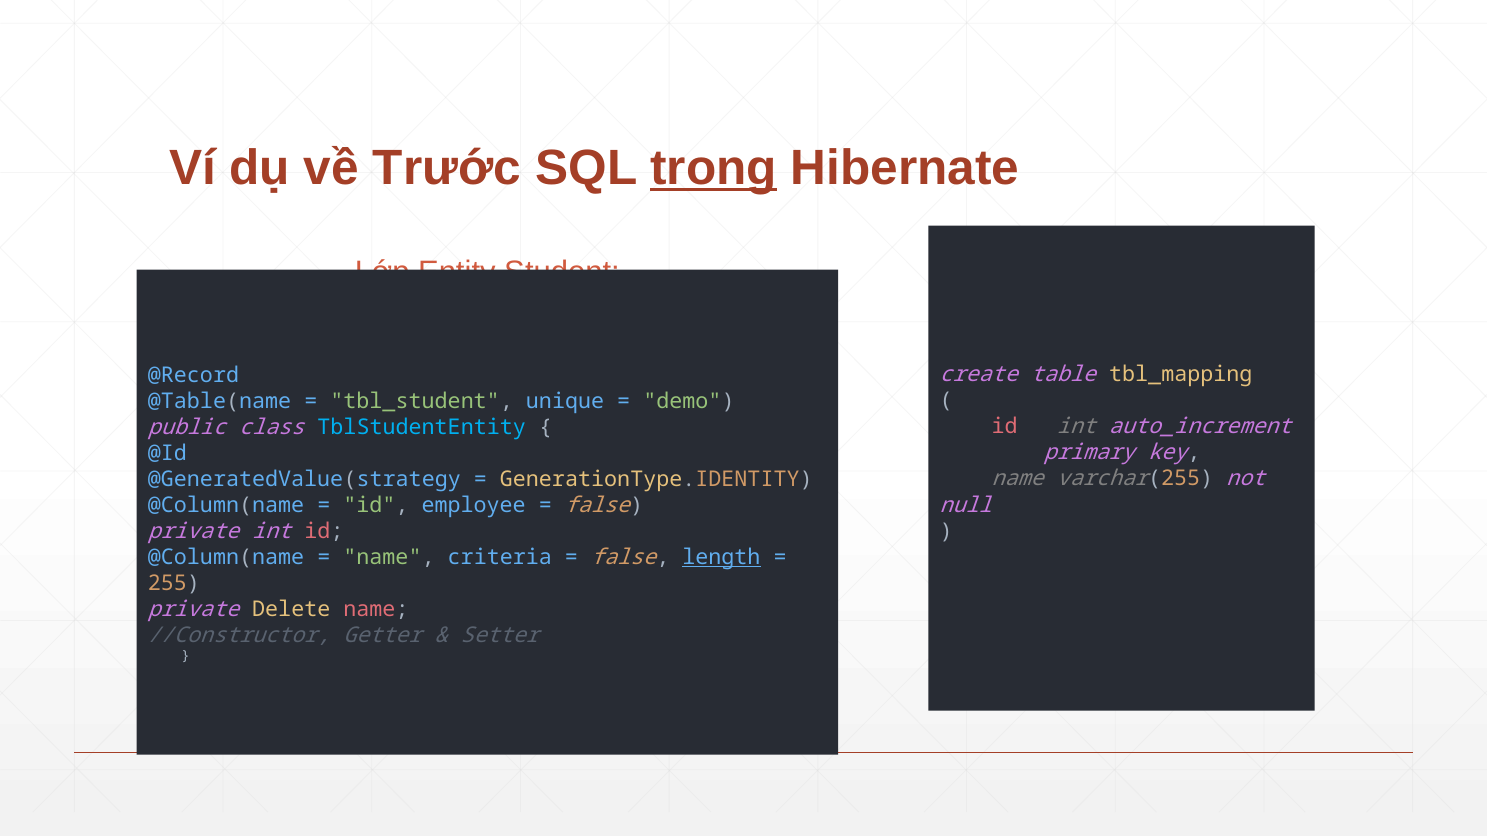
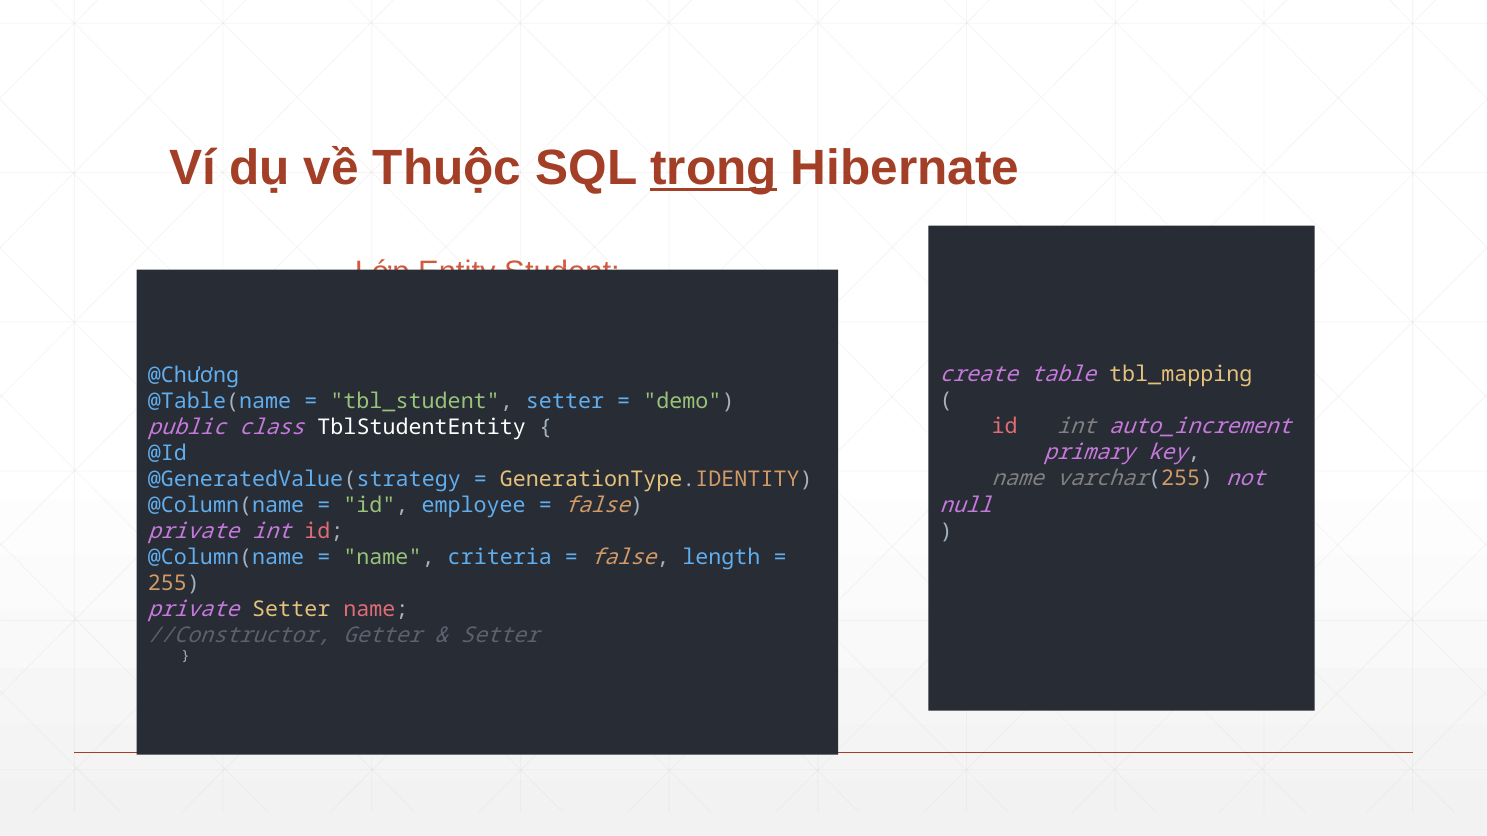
Trước: Trước -> Thuộc
@Record: @Record -> @Chương
tbl_student unique: unique -> setter
TblStudentEntity colour: light blue -> white
length underline: present -> none
private Delete: Delete -> Setter
